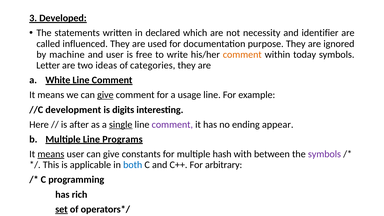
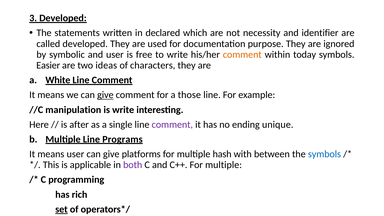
called influenced: influenced -> developed
machine: machine -> symbolic
Letter: Letter -> Easier
categories: categories -> characters
usage: usage -> those
development: development -> manipulation
is digits: digits -> write
single underline: present -> none
appear: appear -> unique
means at (51, 154) underline: present -> none
constants: constants -> platforms
symbols at (324, 154) colour: purple -> blue
both colour: blue -> purple
C++ For arbitrary: arbitrary -> multiple
